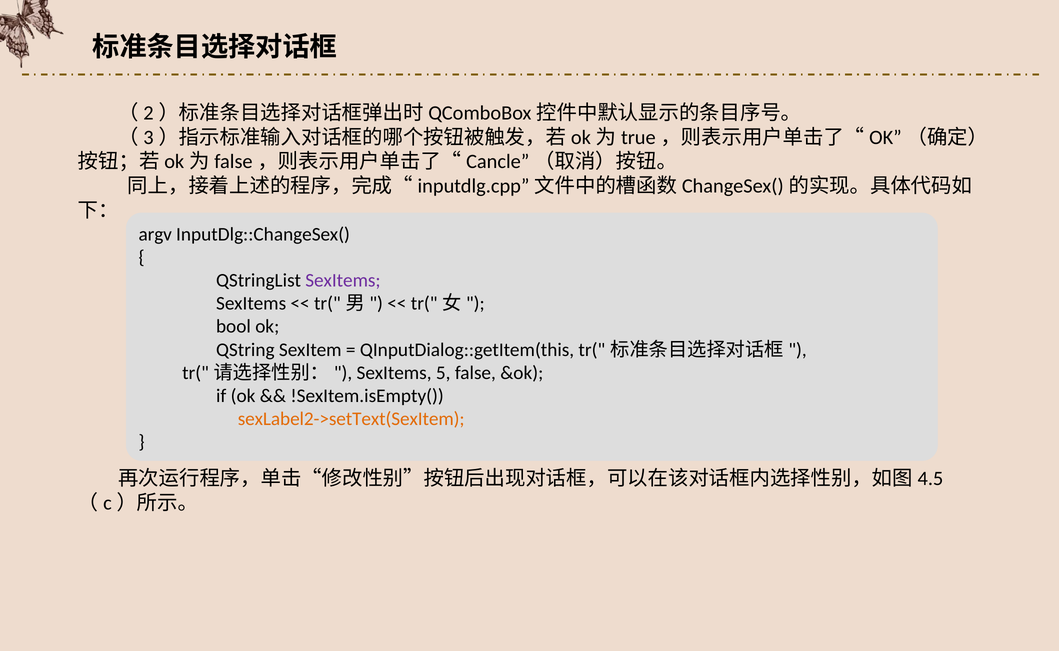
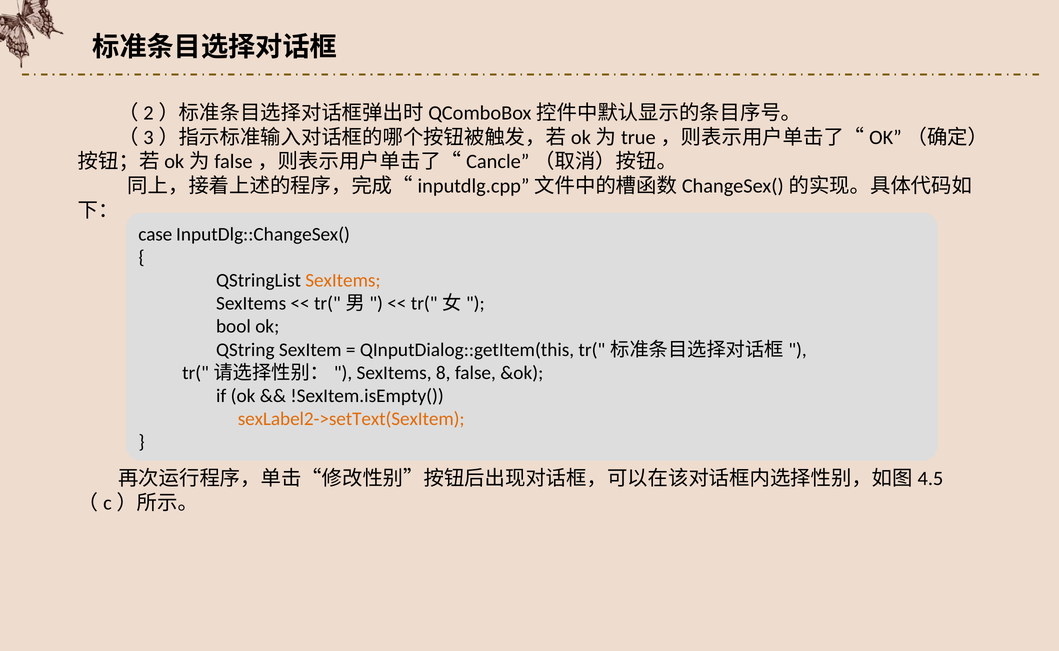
argv: argv -> case
SexItems at (343, 280) colour: purple -> orange
5: 5 -> 8
